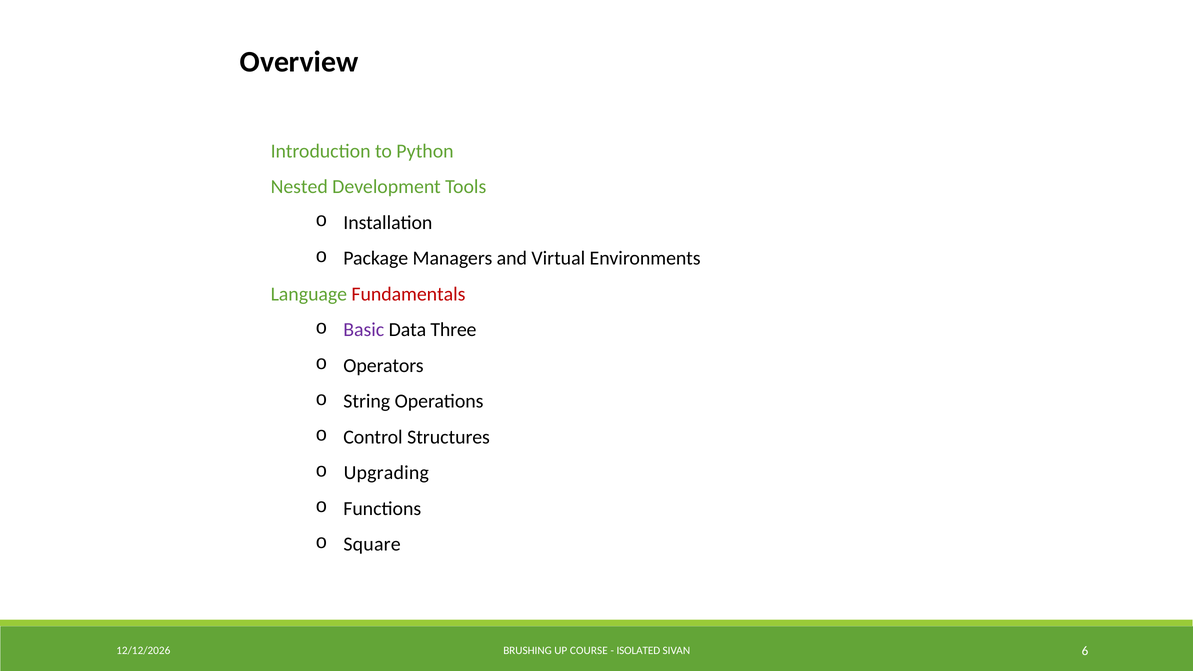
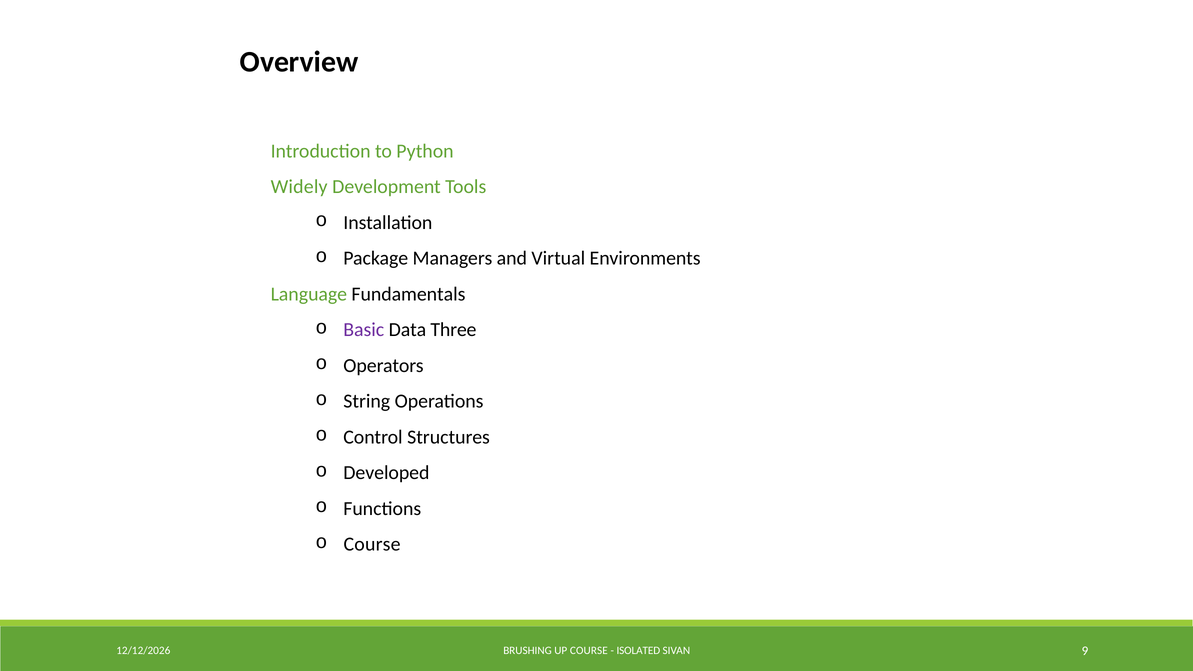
Nested: Nested -> Widely
Fundamentals colour: red -> black
Upgrading: Upgrading -> Developed
Square at (372, 544): Square -> Course
6: 6 -> 9
